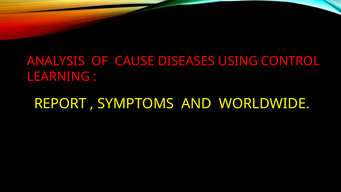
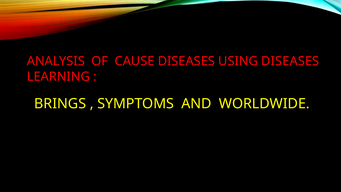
USING CONTROL: CONTROL -> DISEASES
REPORT: REPORT -> BRINGS
